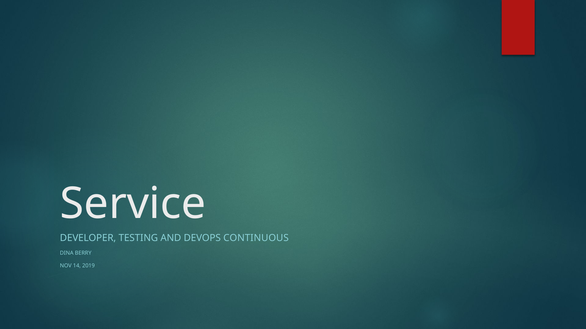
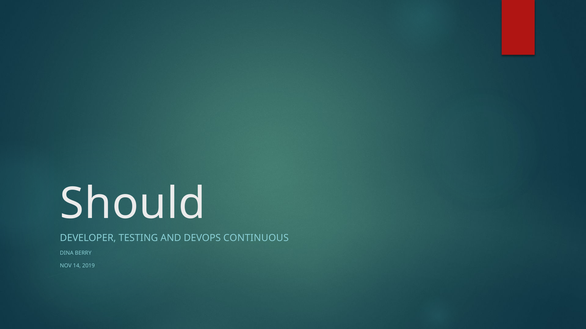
Service: Service -> Should
